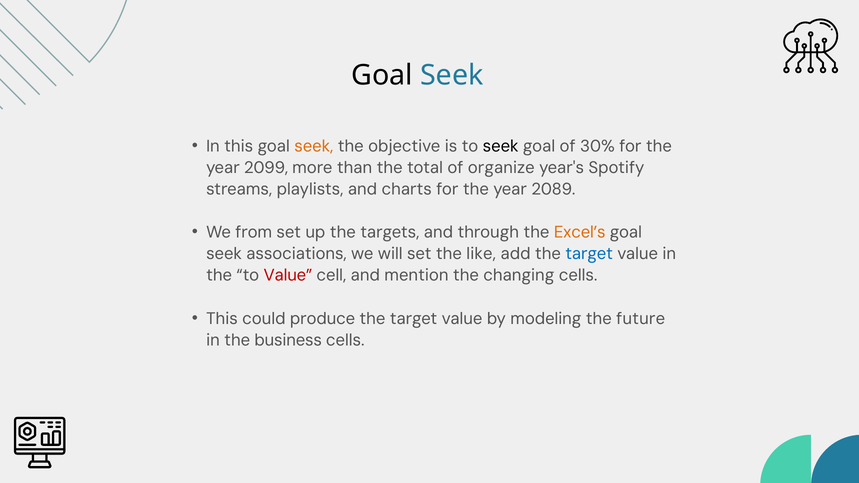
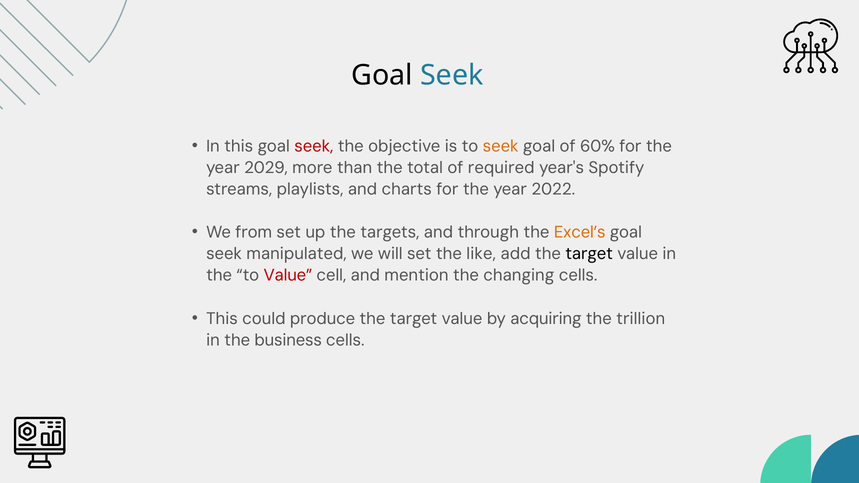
seek at (314, 146) colour: orange -> red
seek at (501, 146) colour: black -> orange
30%: 30% -> 60%
2099: 2099 -> 2029
organize: organize -> required
2089: 2089 -> 2022
associations: associations -> manipulated
target at (589, 254) colour: blue -> black
modeling: modeling -> acquiring
future: future -> trillion
